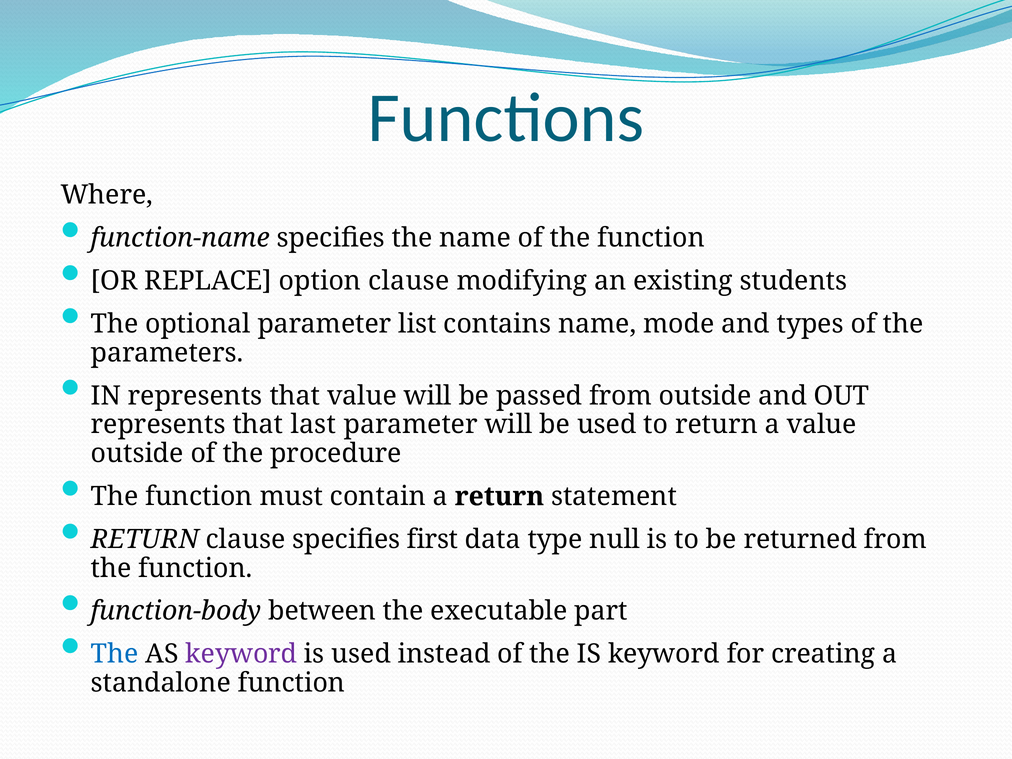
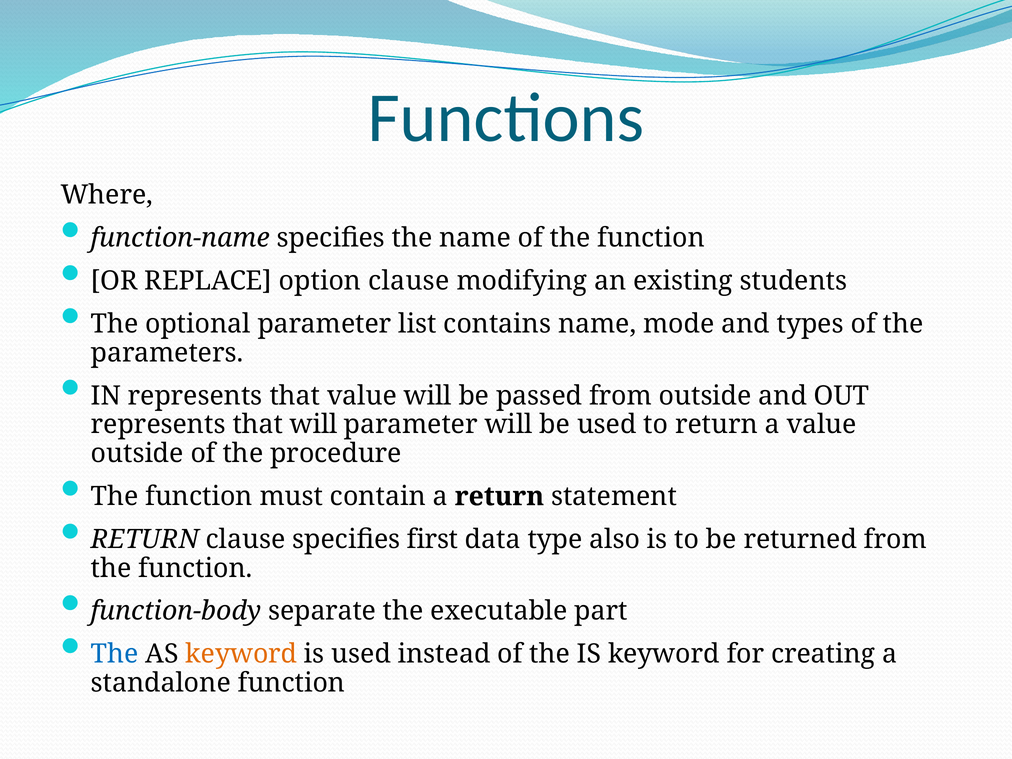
that last: last -> will
null: null -> also
between: between -> separate
keyword at (241, 654) colour: purple -> orange
